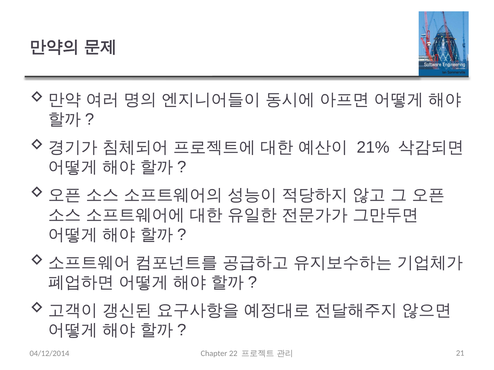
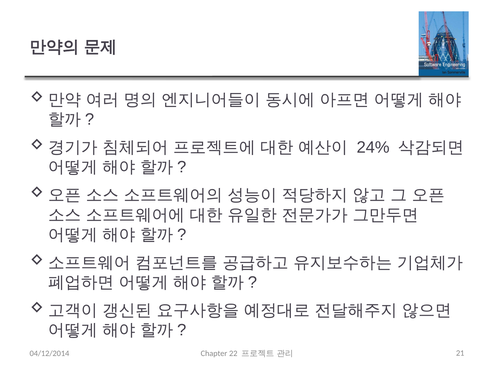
21%: 21% -> 24%
